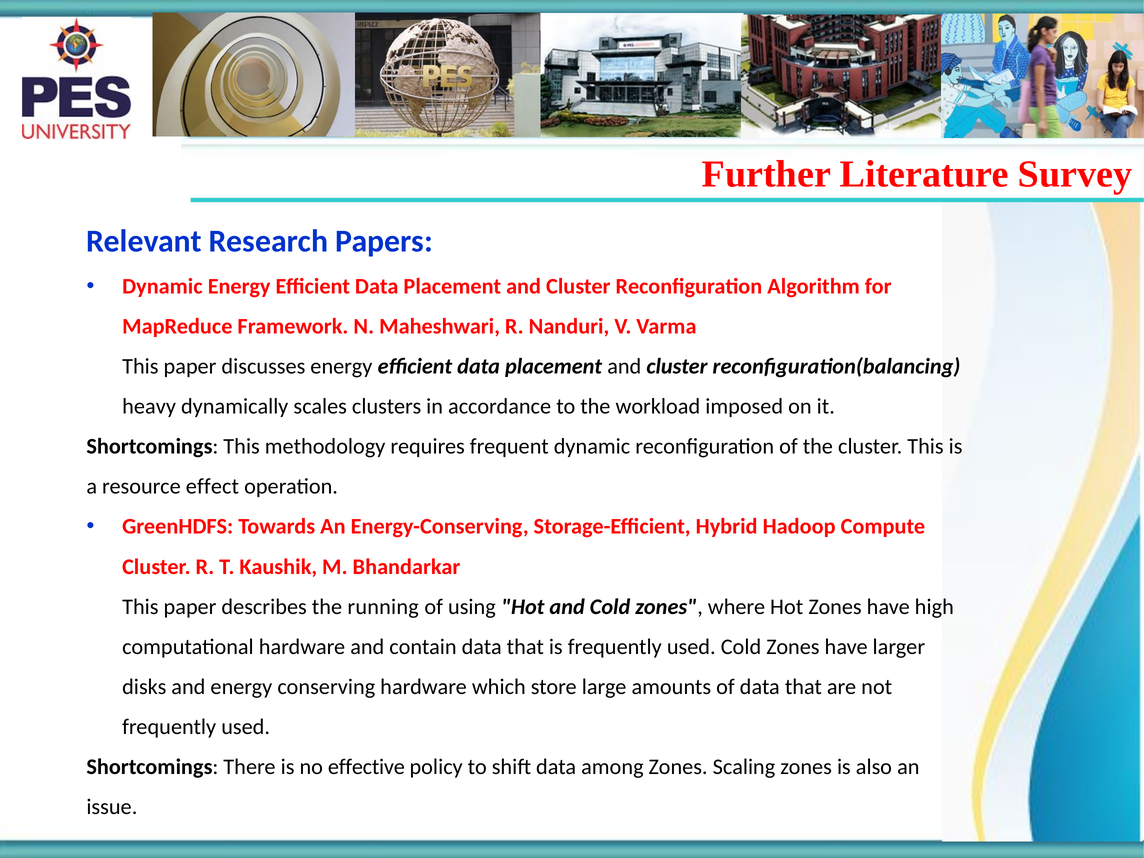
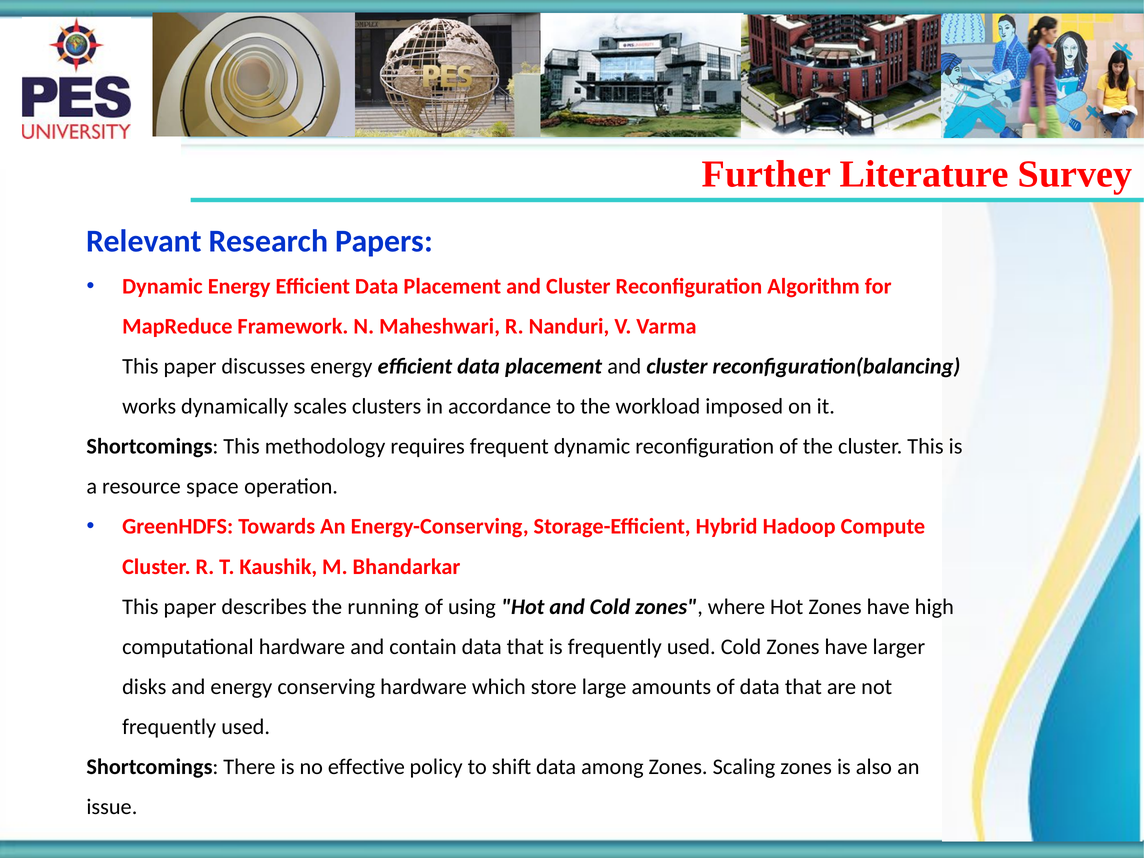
heavy: heavy -> works
effect: effect -> space
